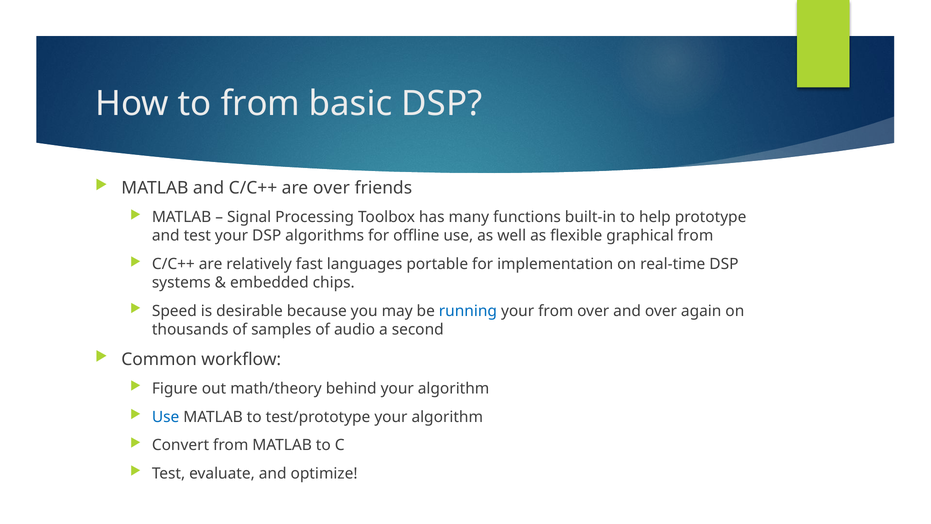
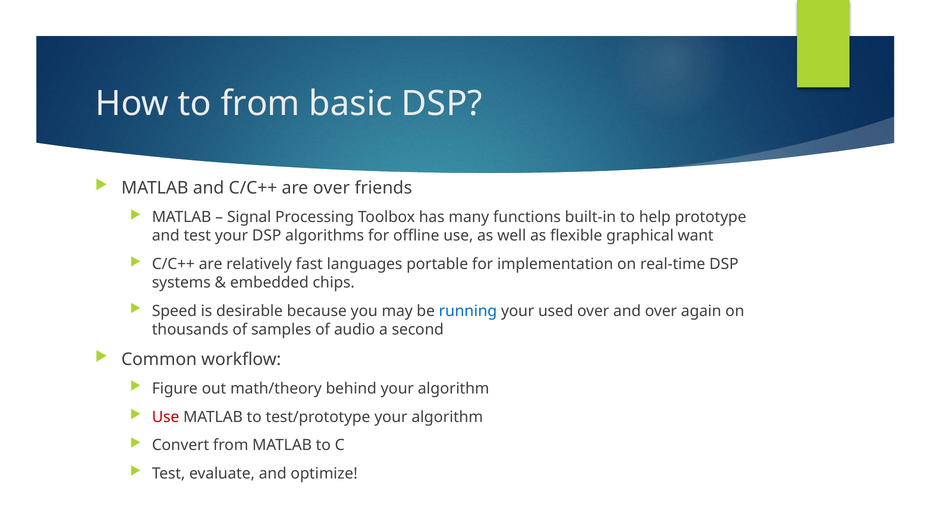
graphical from: from -> want
your from: from -> used
Use at (166, 417) colour: blue -> red
